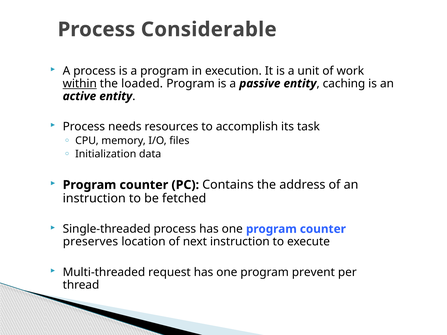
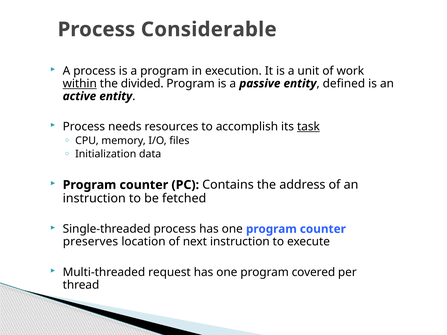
loaded: loaded -> divided
caching: caching -> defined
task underline: none -> present
prevent: prevent -> covered
